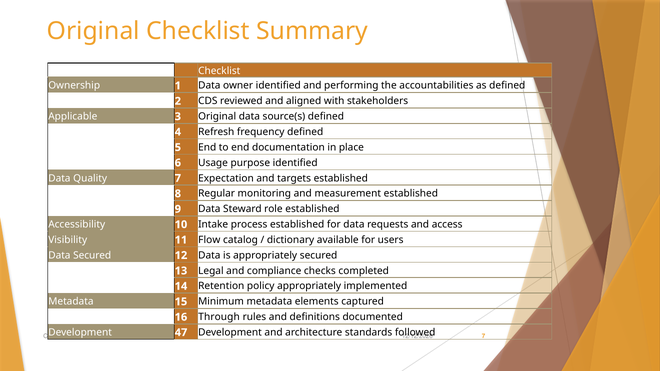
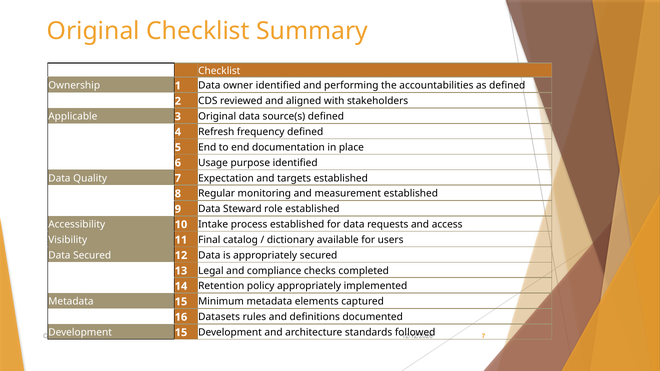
Flow: Flow -> Final
Through at (219, 317): Through -> Datasets
47 at (181, 333): 47 -> 15
